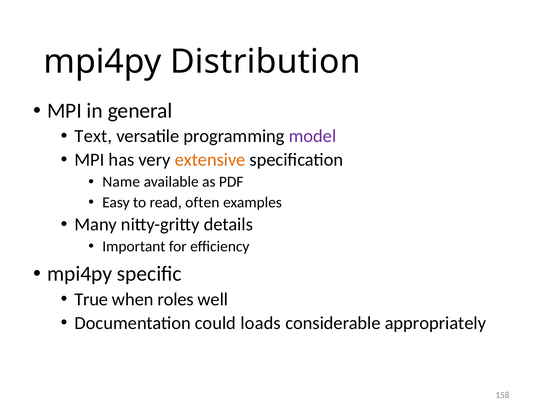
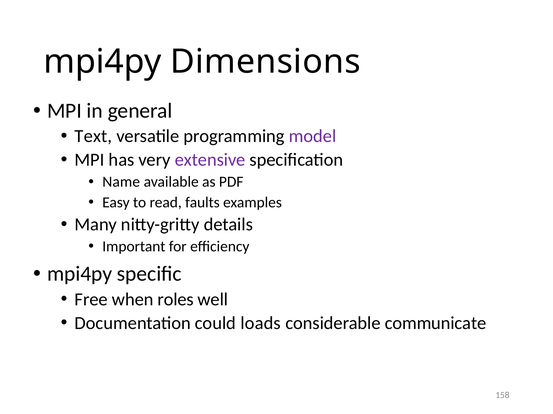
Distribution: Distribution -> Dimensions
extensive colour: orange -> purple
often: often -> faults
True: True -> Free
appropriately: appropriately -> communicate
